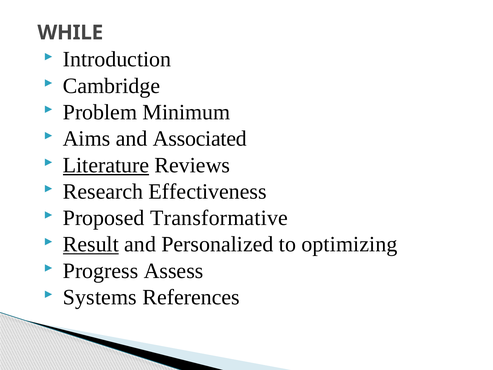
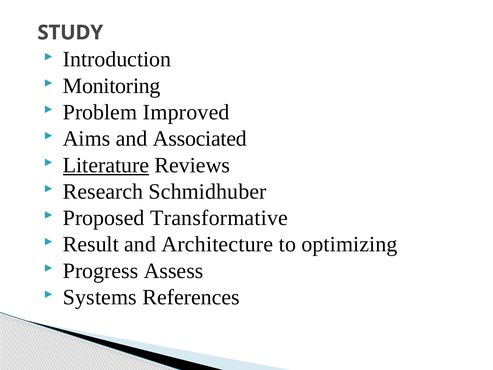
WHILE: WHILE -> STUDY
Cambridge: Cambridge -> Monitoring
Minimum: Minimum -> Improved
Effectiveness: Effectiveness -> Schmidhuber
Result underline: present -> none
Personalized: Personalized -> Architecture
